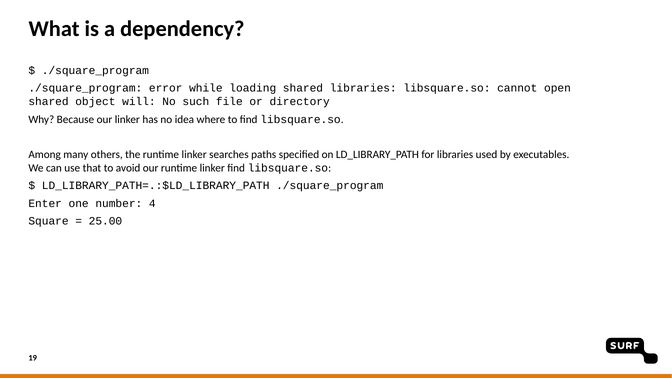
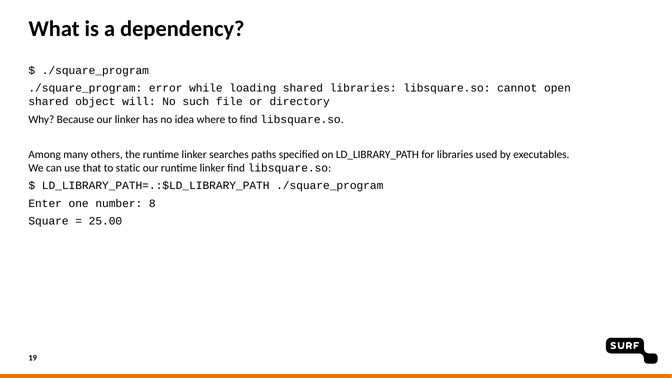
avoid: avoid -> static
4: 4 -> 8
